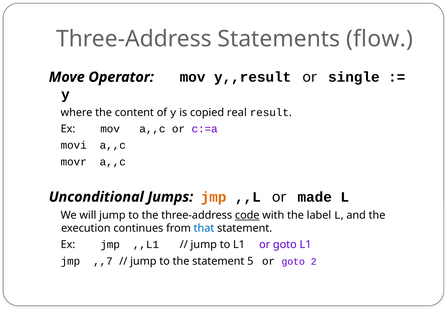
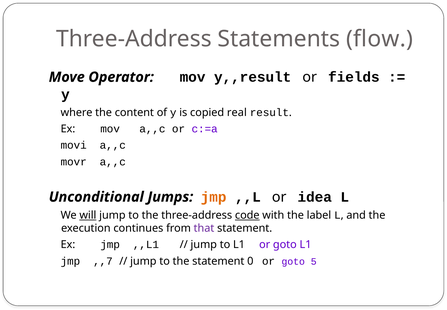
single: single -> fields
made: made -> idea
will underline: none -> present
that colour: blue -> purple
5: 5 -> 0
2: 2 -> 5
